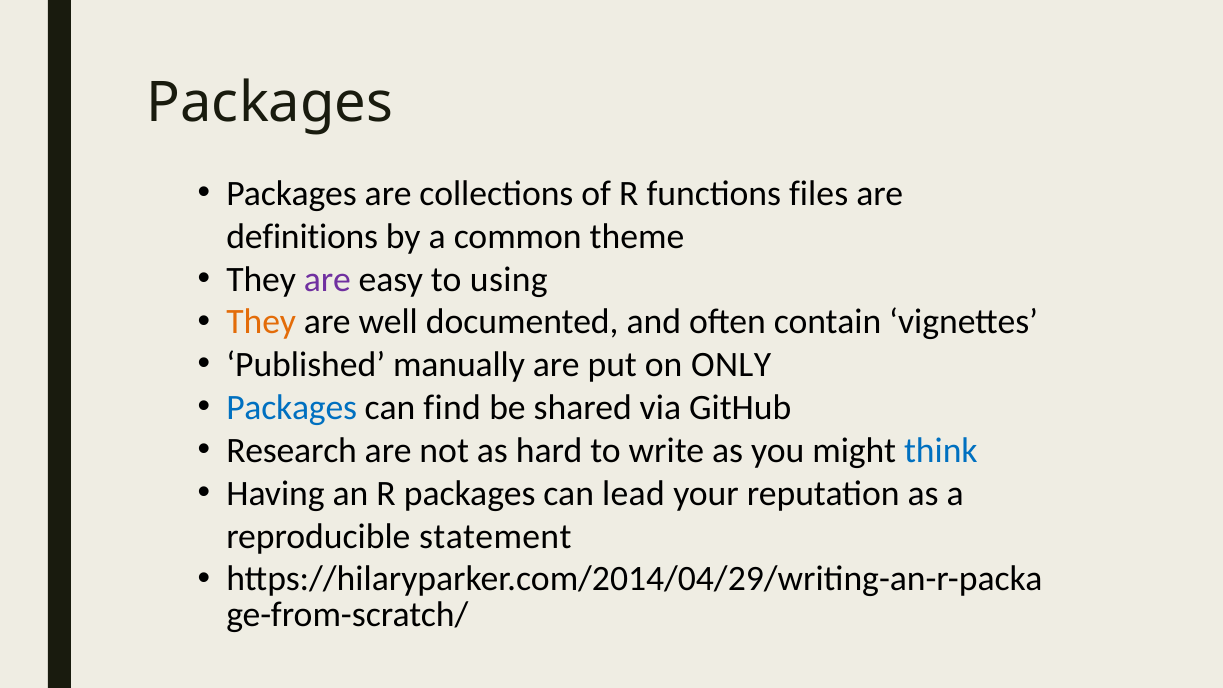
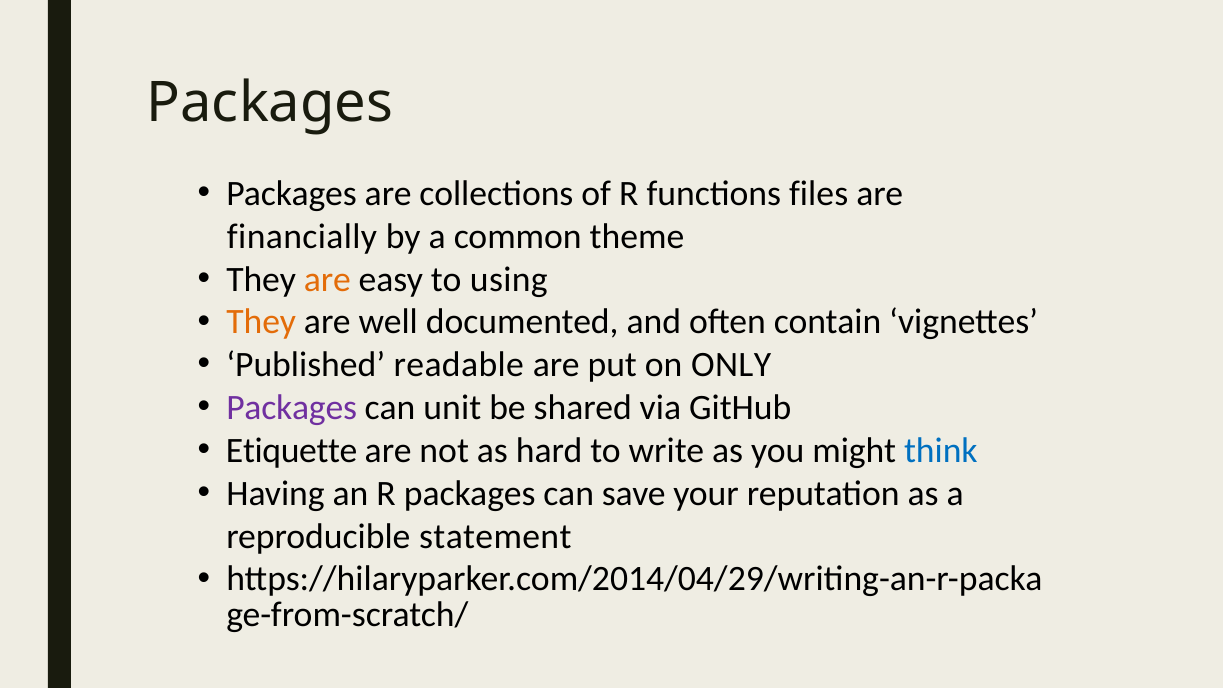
definitions: definitions -> financially
are at (327, 279) colour: purple -> orange
manually: manually -> readable
Packages at (292, 408) colour: blue -> purple
find: find -> unit
Research: Research -> Etiquette
lead: lead -> save
